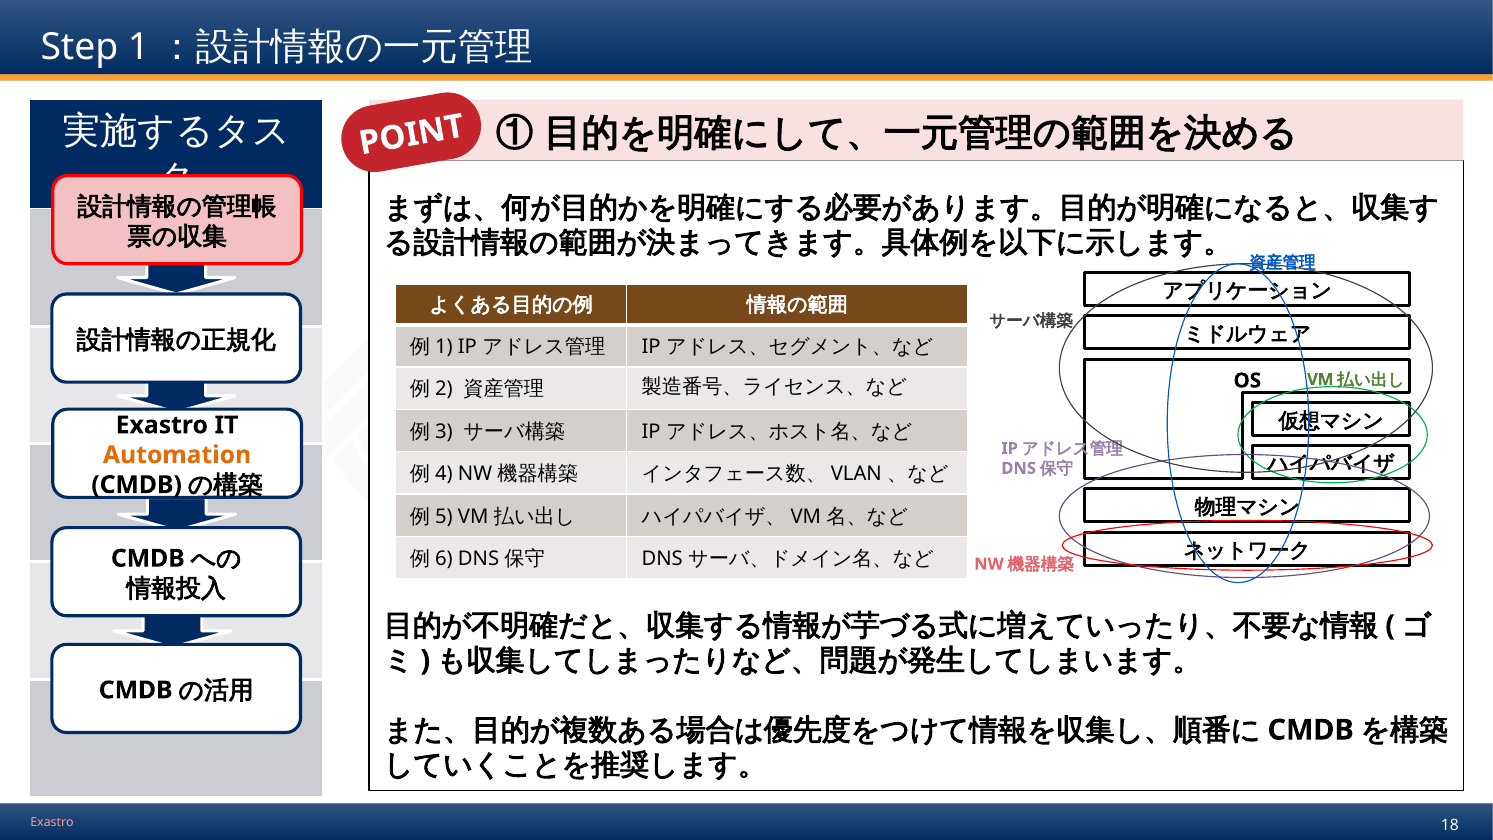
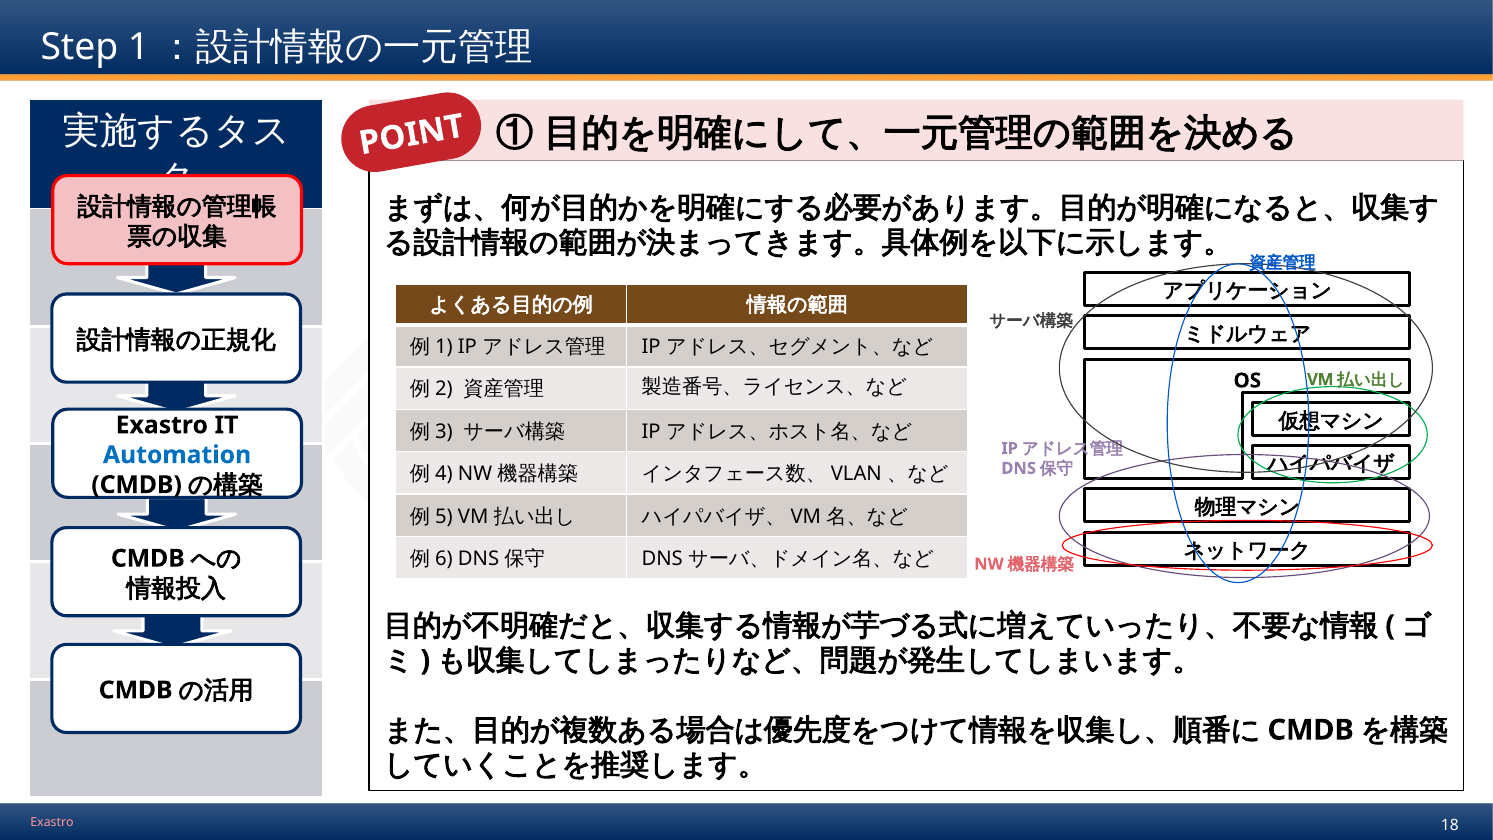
Automation colour: orange -> blue
